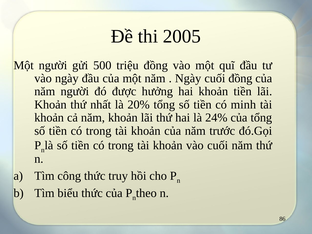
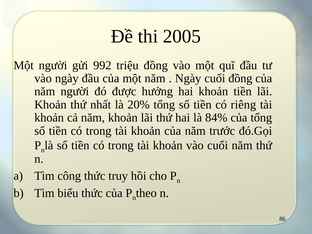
500: 500 -> 992
minh: minh -> riêng
24%: 24% -> 84%
